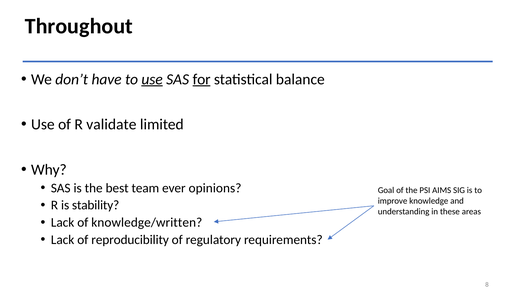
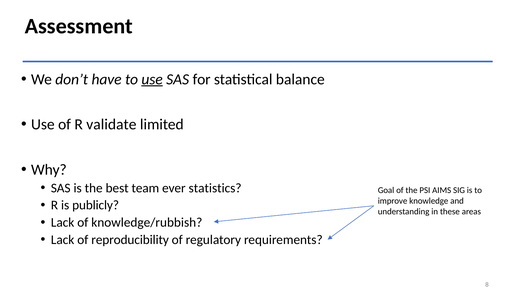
Throughout: Throughout -> Assessment
for underline: present -> none
opinions: opinions -> statistics
stability: stability -> publicly
knowledge/written: knowledge/written -> knowledge/rubbish
